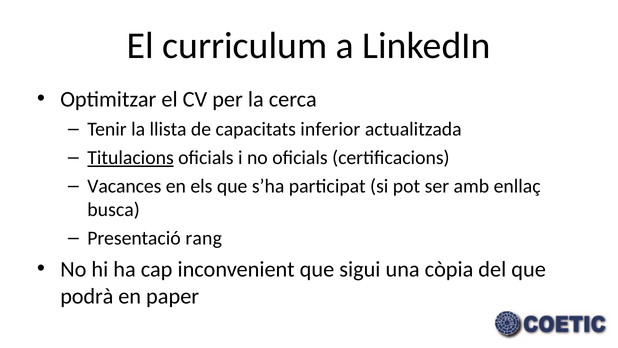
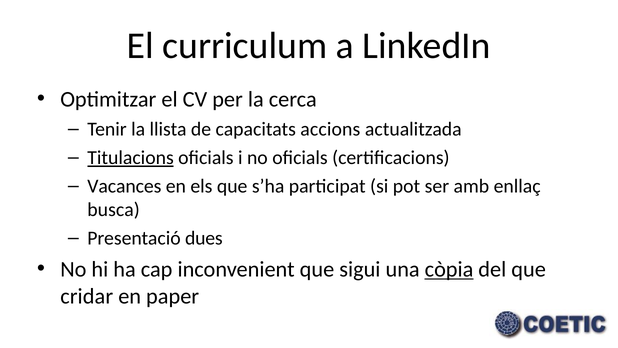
inferior: inferior -> accions
rang: rang -> dues
còpia underline: none -> present
podrà: podrà -> cridar
